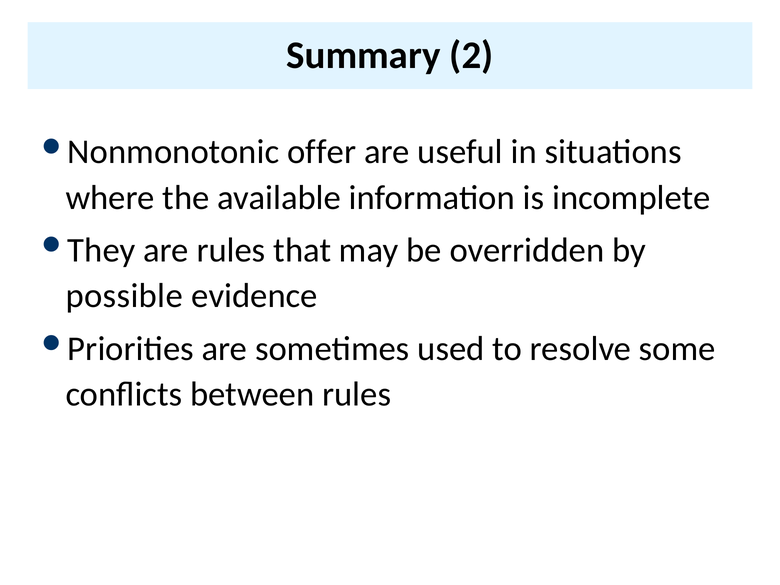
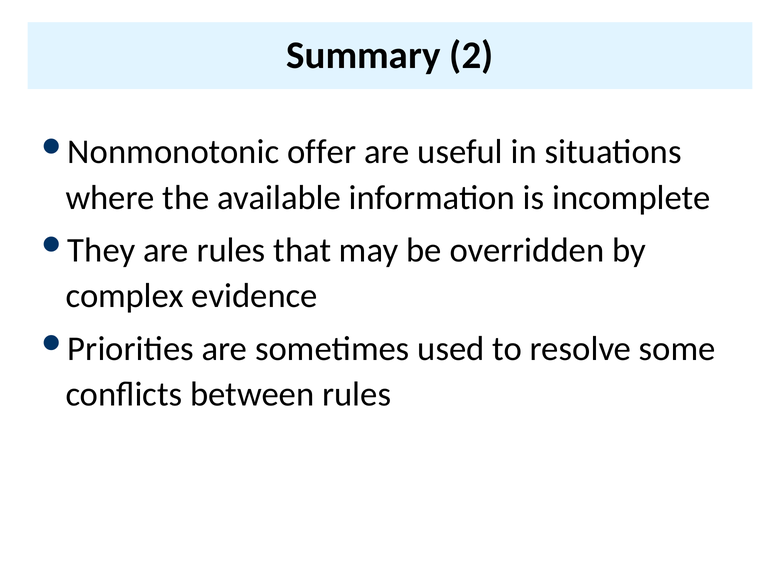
possible: possible -> complex
